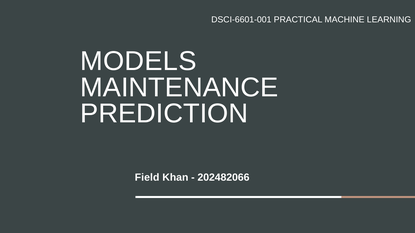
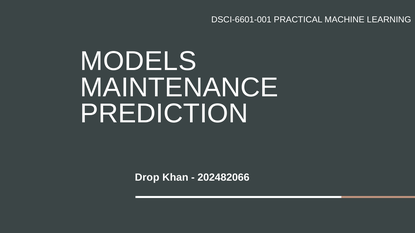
Field: Field -> Drop
